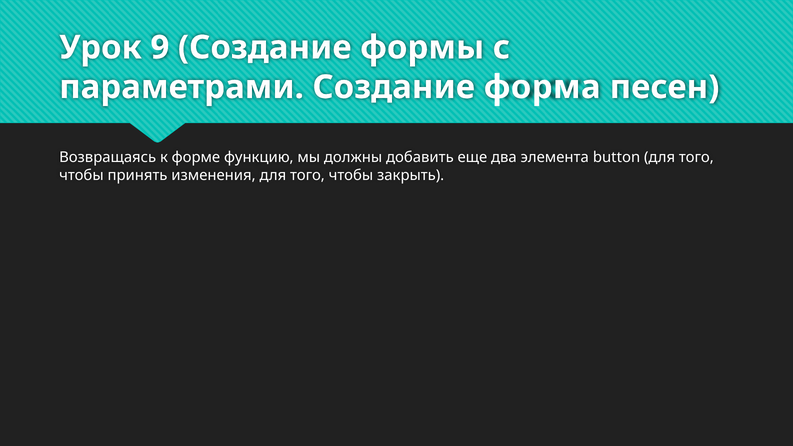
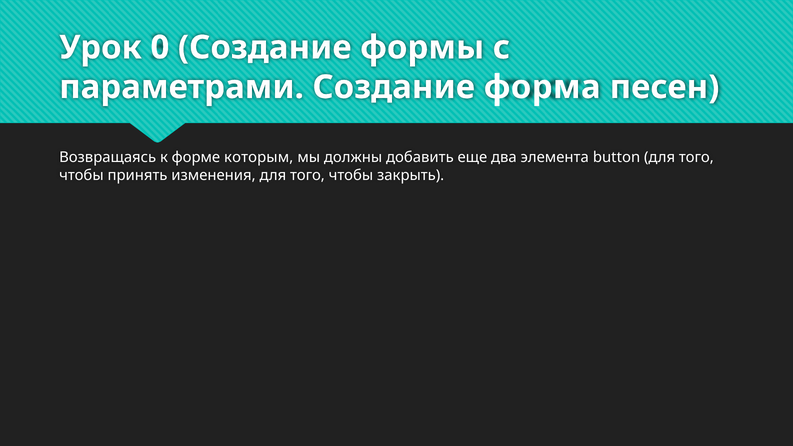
9: 9 -> 0
функцию: функцию -> которым
